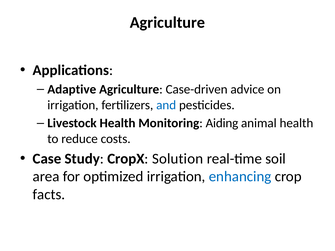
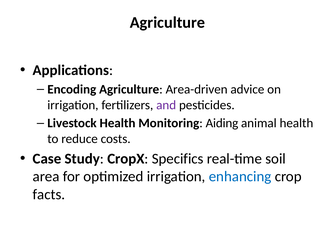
Adaptive: Adaptive -> Encoding
Case-driven: Case-driven -> Area-driven
and colour: blue -> purple
Solution: Solution -> Specifics
